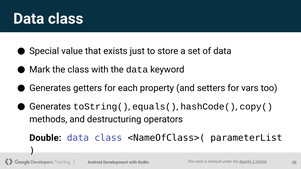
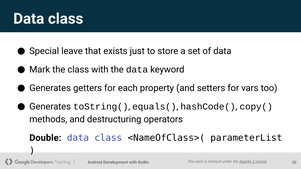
value: value -> leave
